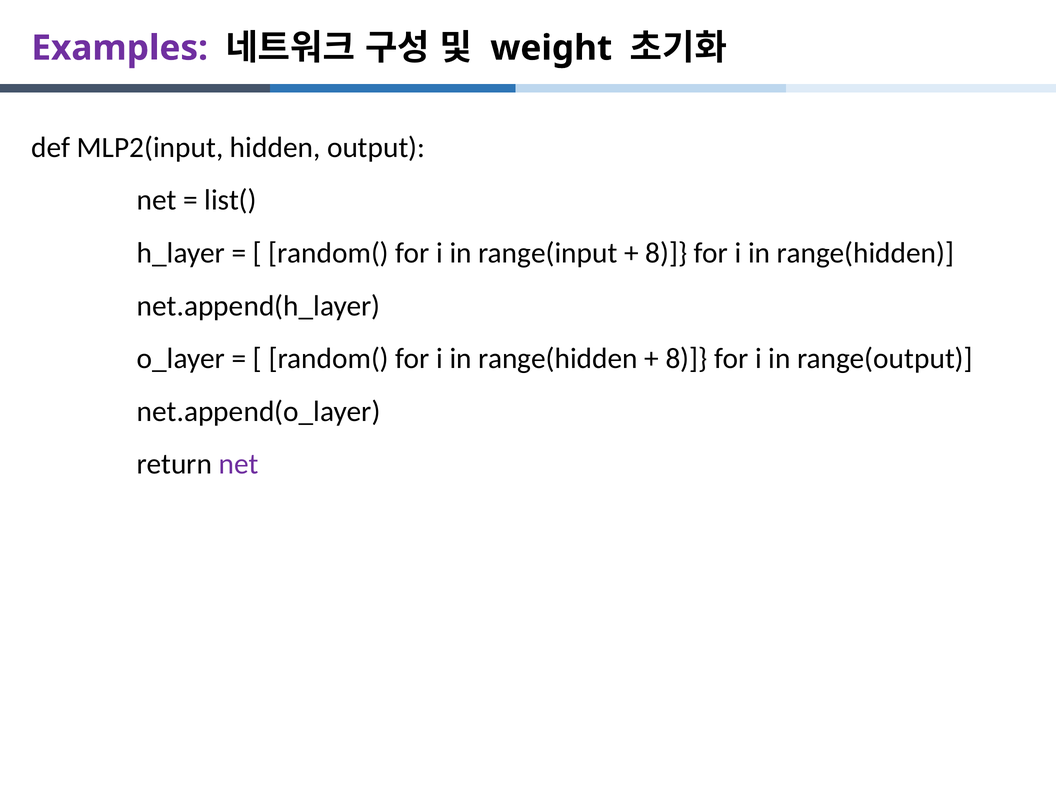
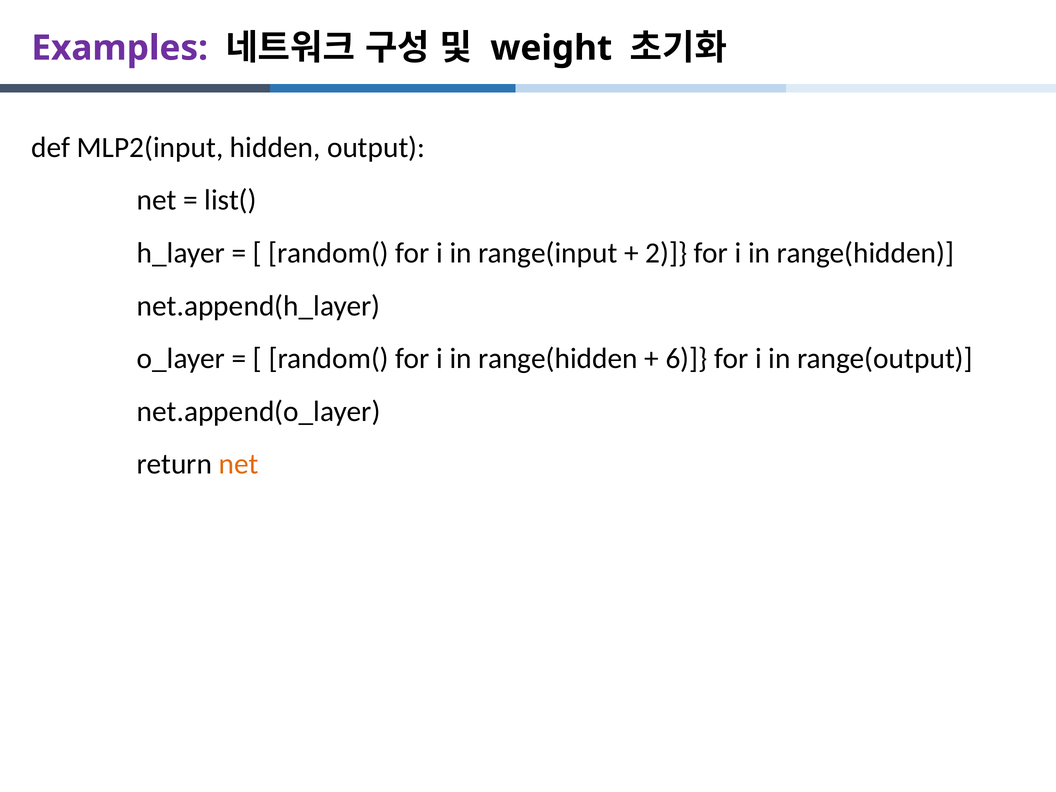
8 at (666, 253): 8 -> 2
8 at (687, 359): 8 -> 6
net at (239, 464) colour: purple -> orange
